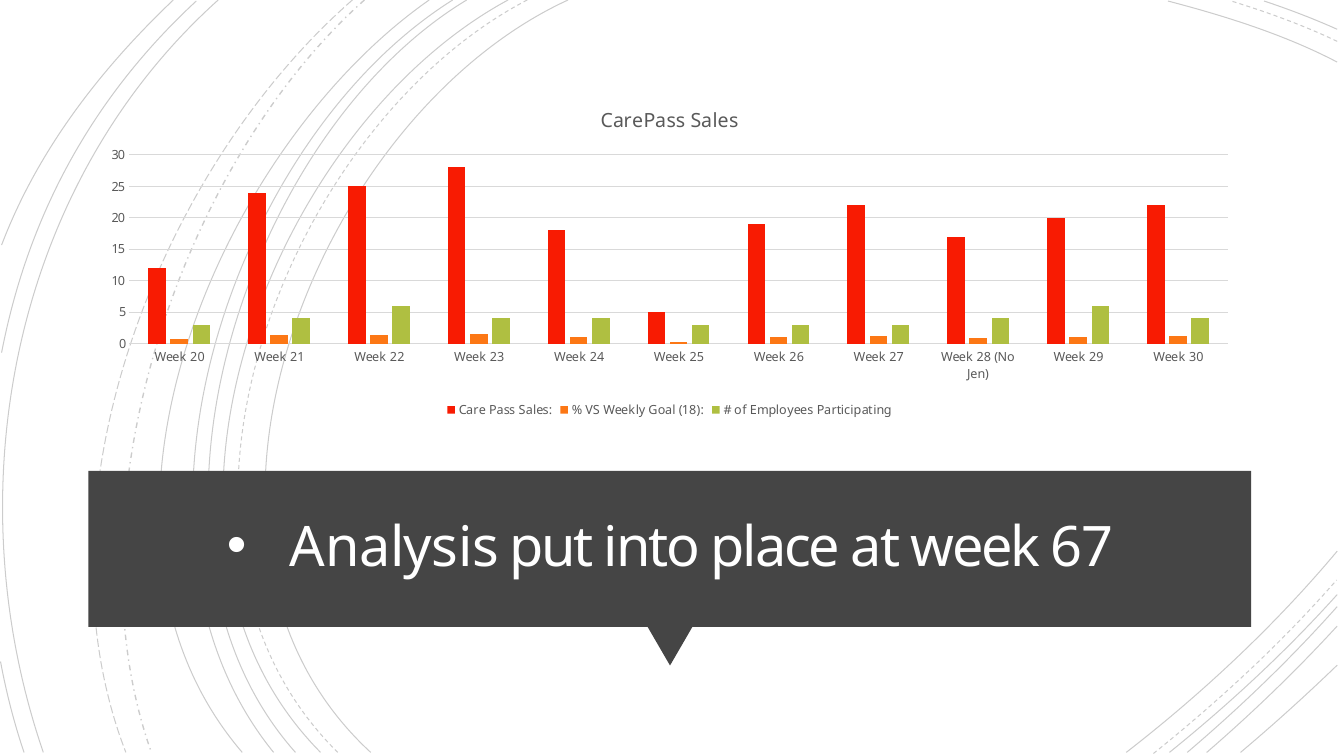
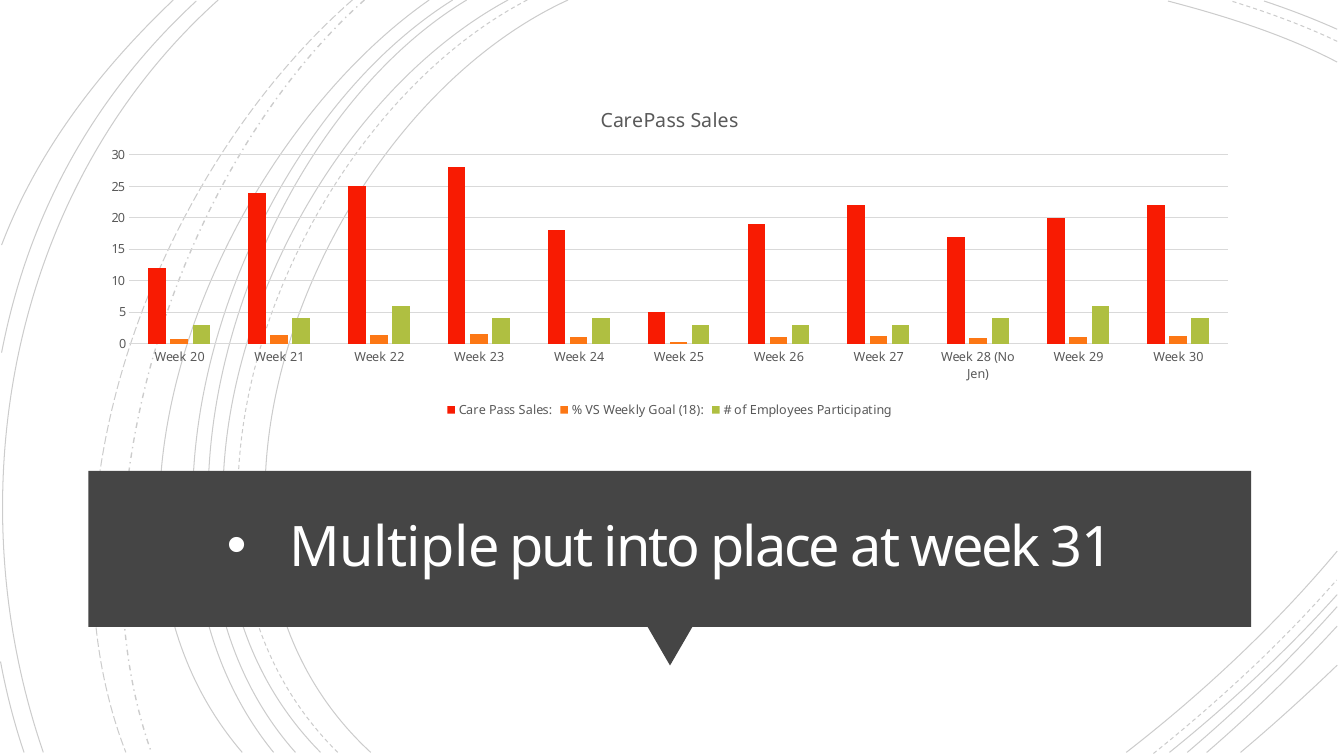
Analysis: Analysis -> Multiple
67: 67 -> 31
